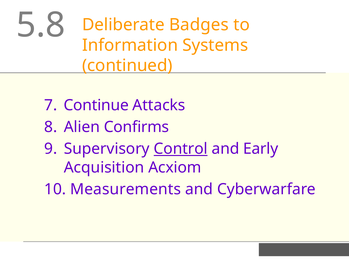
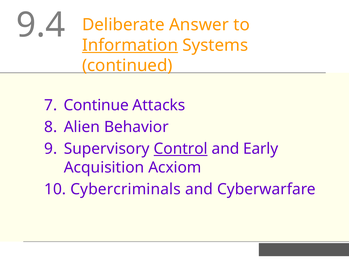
5.8: 5.8 -> 9.4
Badges: Badges -> Answer
Information underline: none -> present
Confirms: Confirms -> Behavior
Measurements: Measurements -> Cybercriminals
